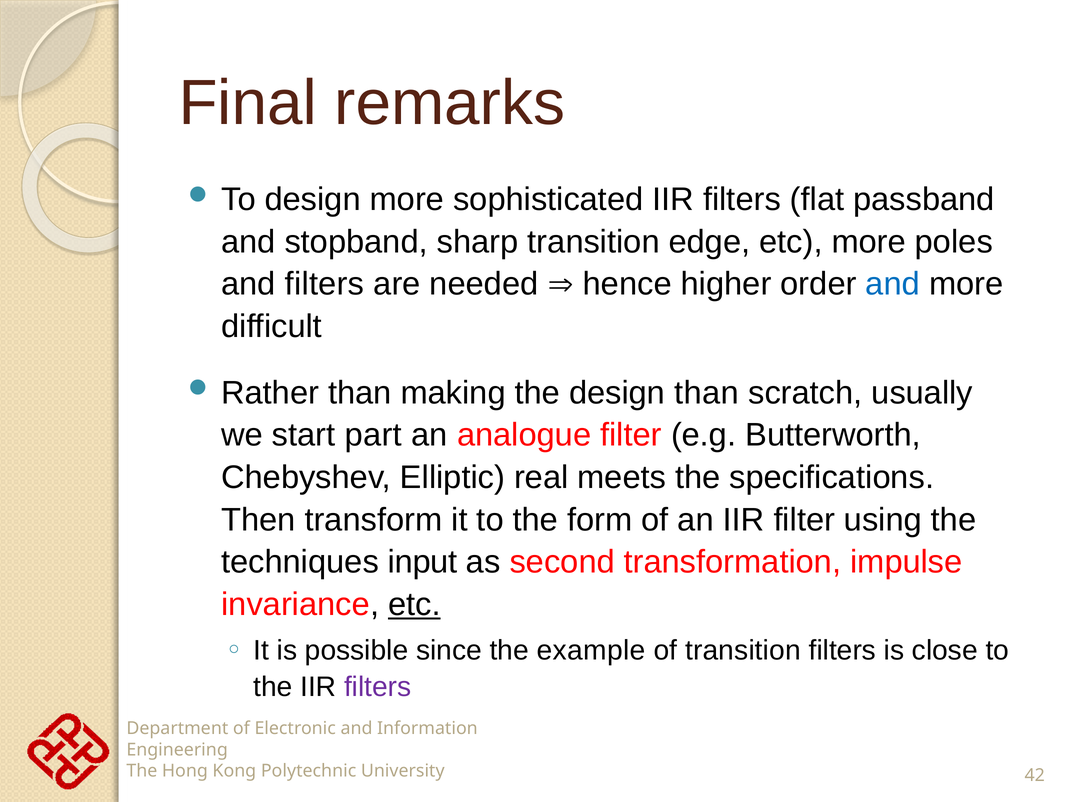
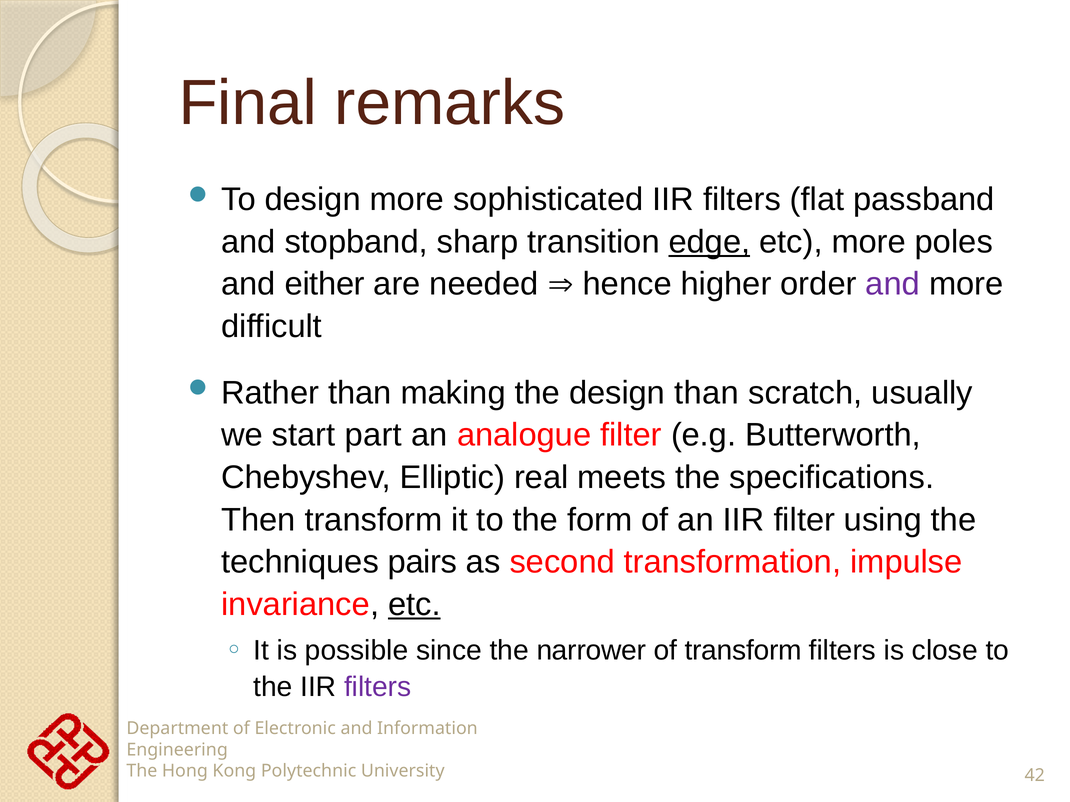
edge underline: none -> present
and filters: filters -> either
and at (893, 284) colour: blue -> purple
input: input -> pairs
example: example -> narrower
of transition: transition -> transform
